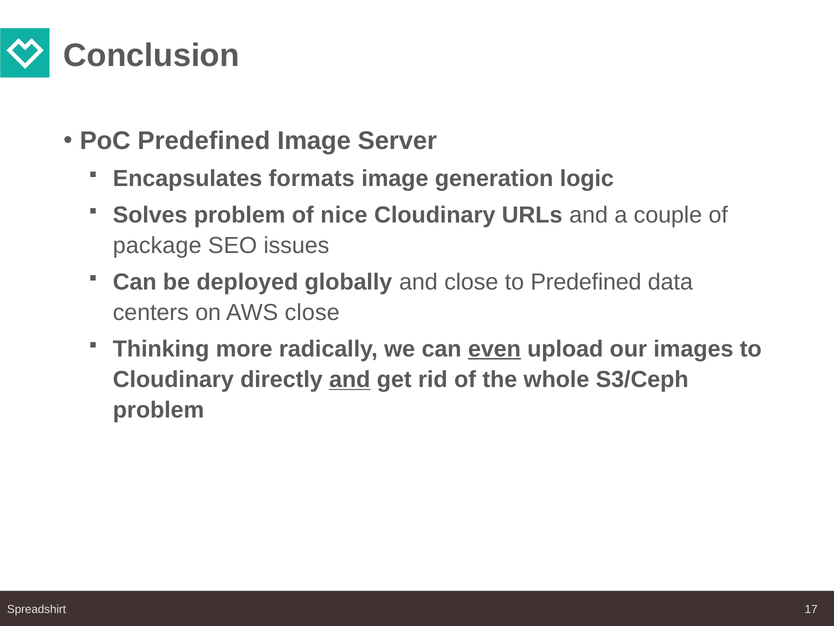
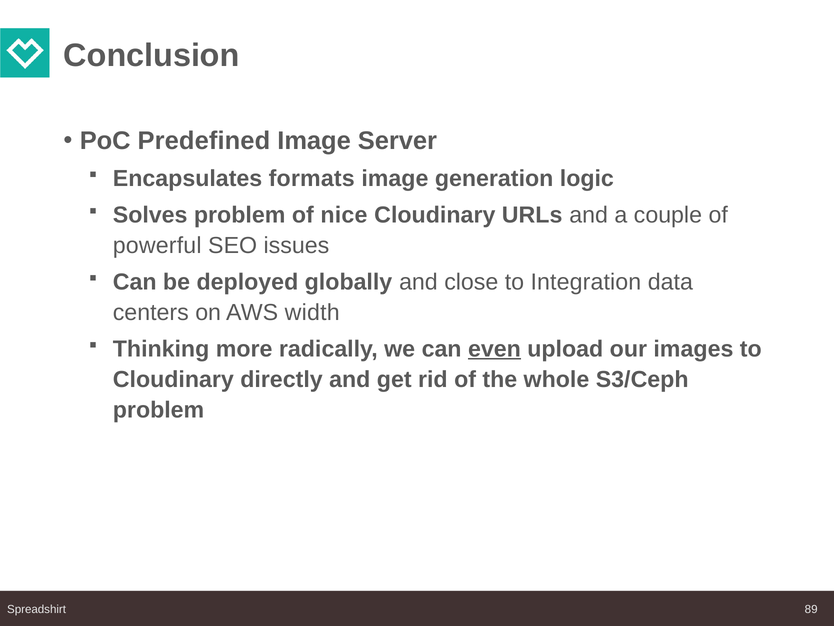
package: package -> powerful
to Predefined: Predefined -> Integration
AWS close: close -> width
and at (350, 379) underline: present -> none
17: 17 -> 89
